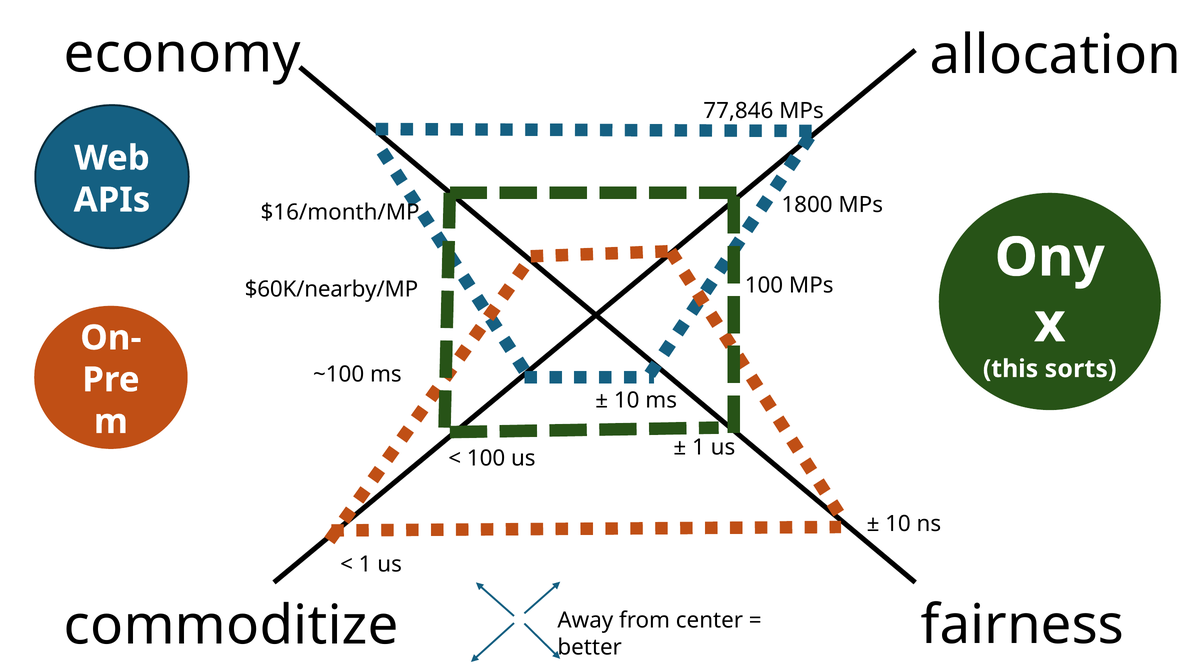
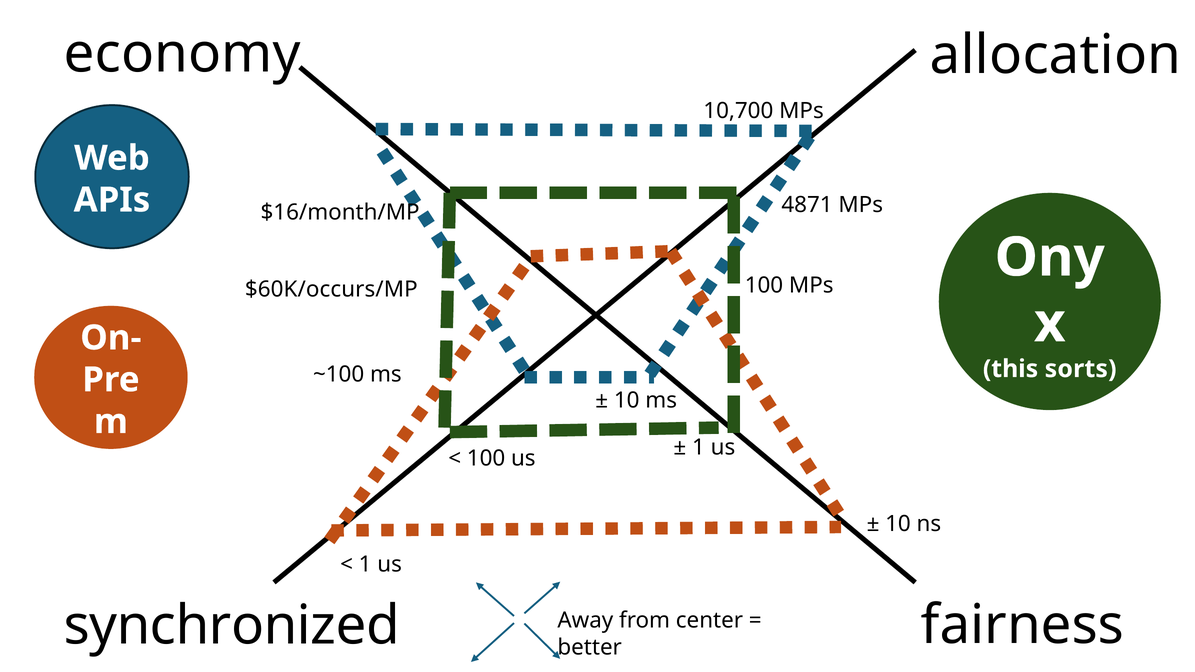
77,846: 77,846 -> 10,700
1800: 1800 -> 4871
$60K/nearby/MP: $60K/nearby/MP -> $60K/occurs/MP
commoditize: commoditize -> synchronized
